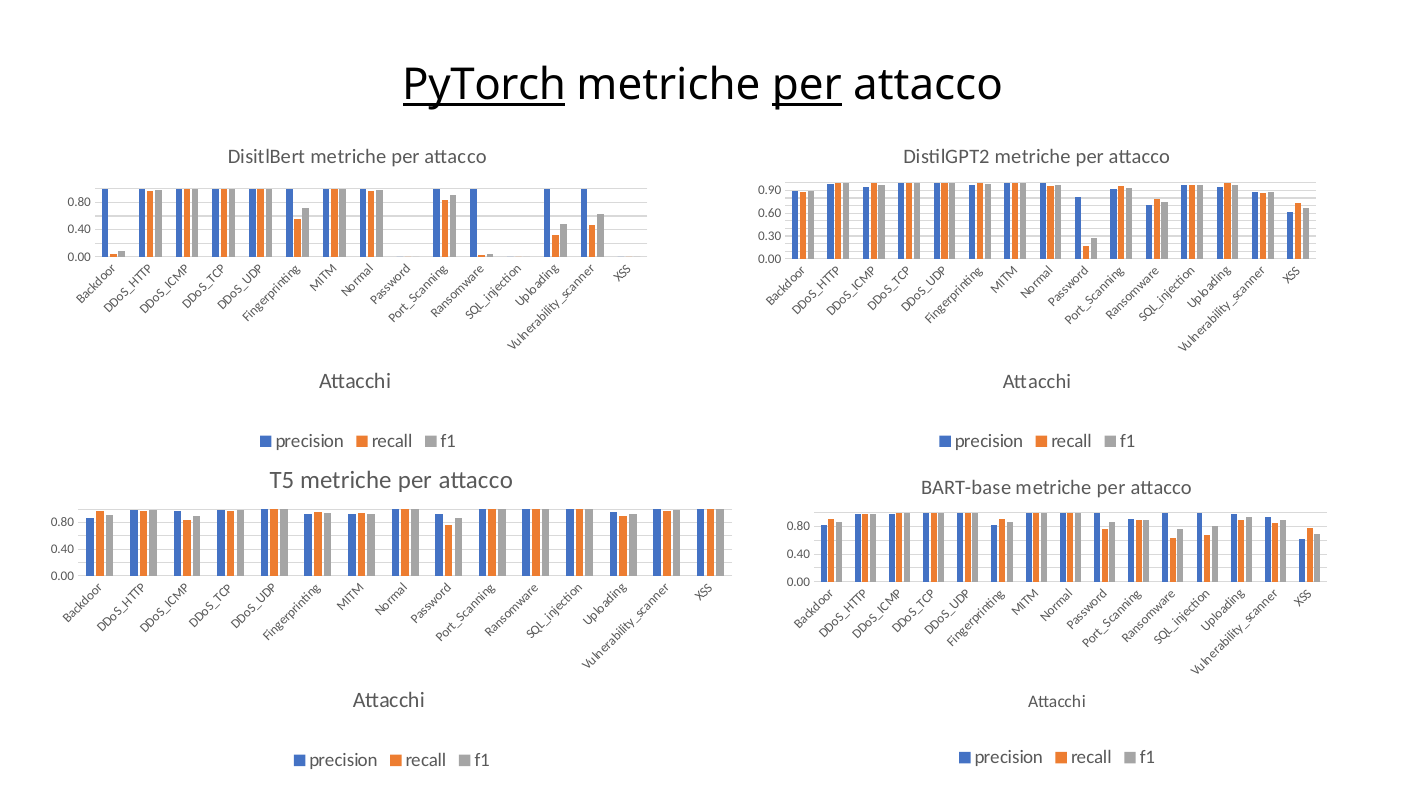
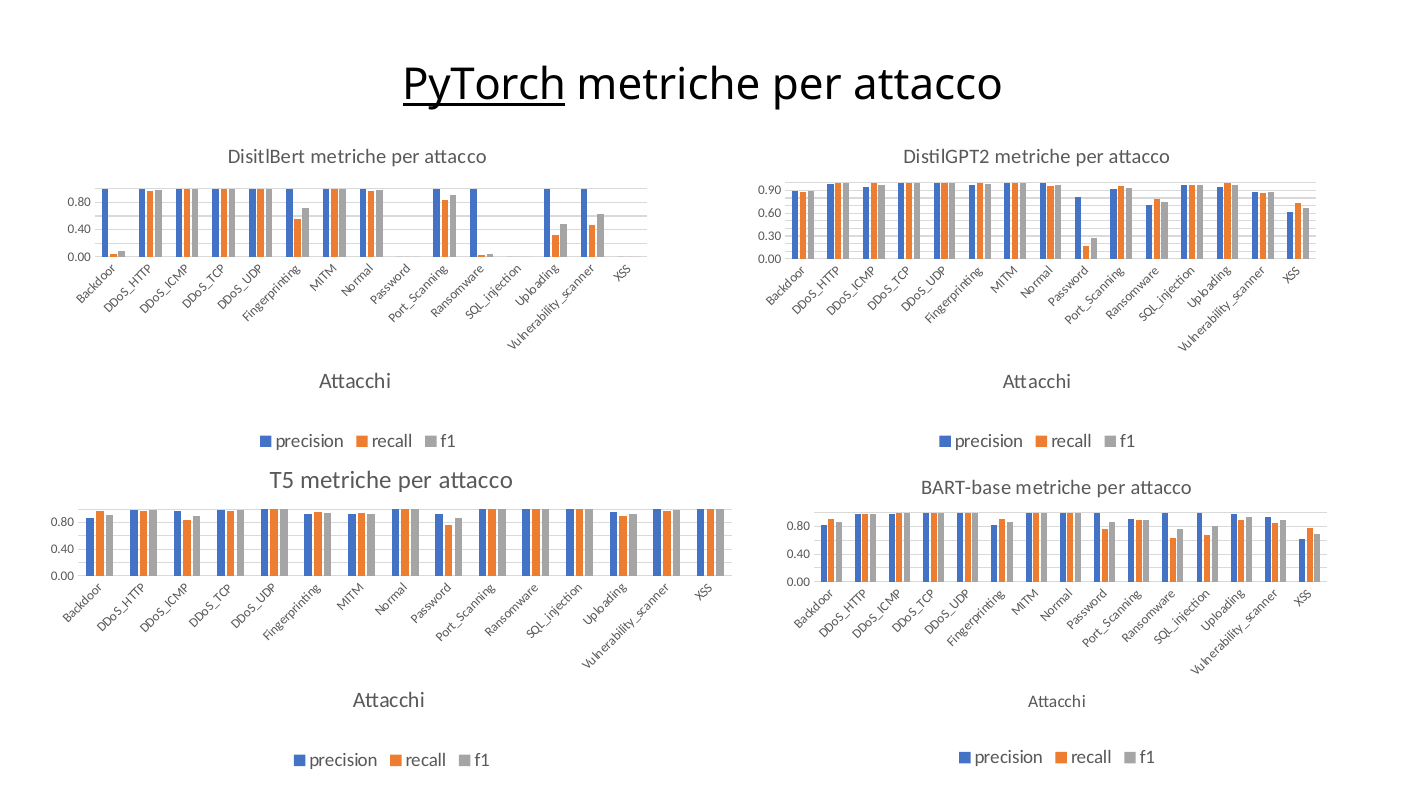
per at (807, 85) underline: present -> none
